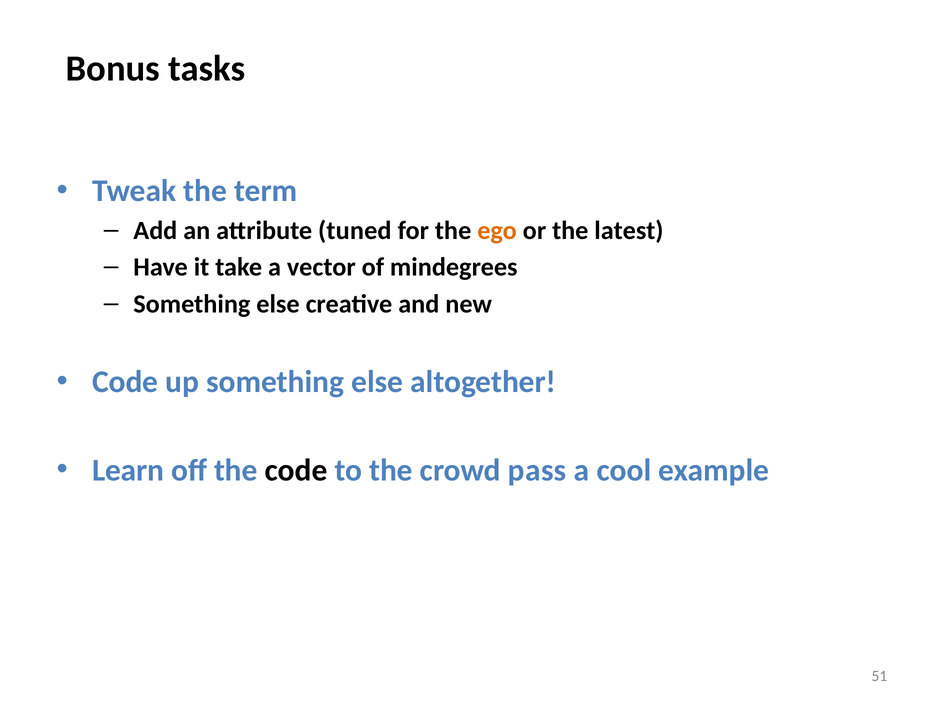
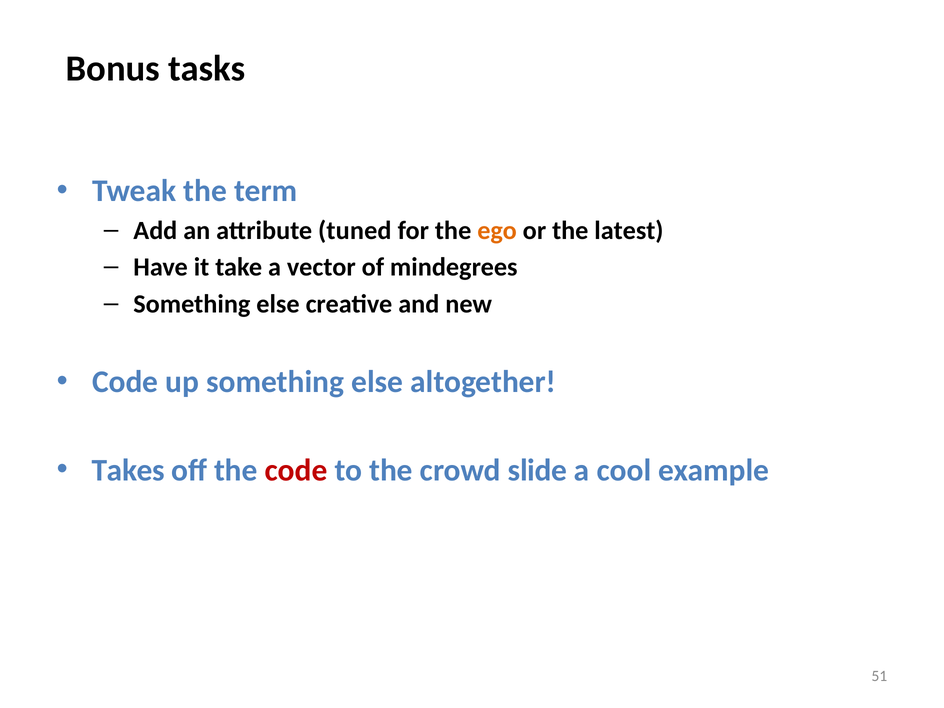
Learn: Learn -> Takes
code at (296, 470) colour: black -> red
pass: pass -> slide
